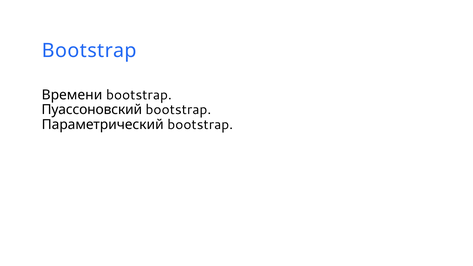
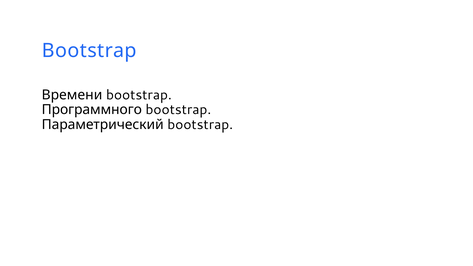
Пуассоновский: Пуассоновский -> Программного
